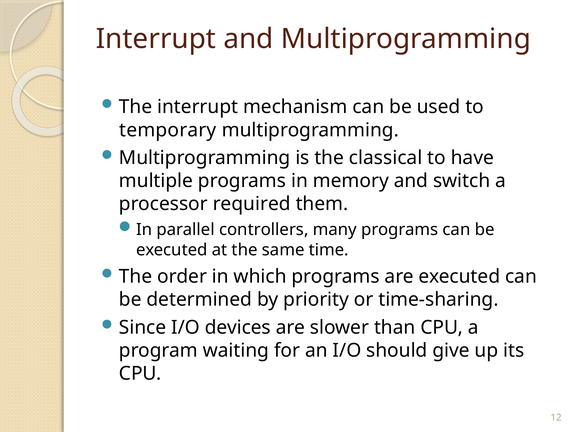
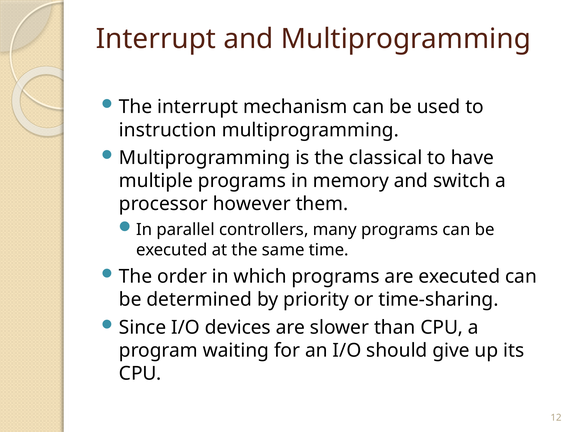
temporary: temporary -> instruction
required: required -> however
